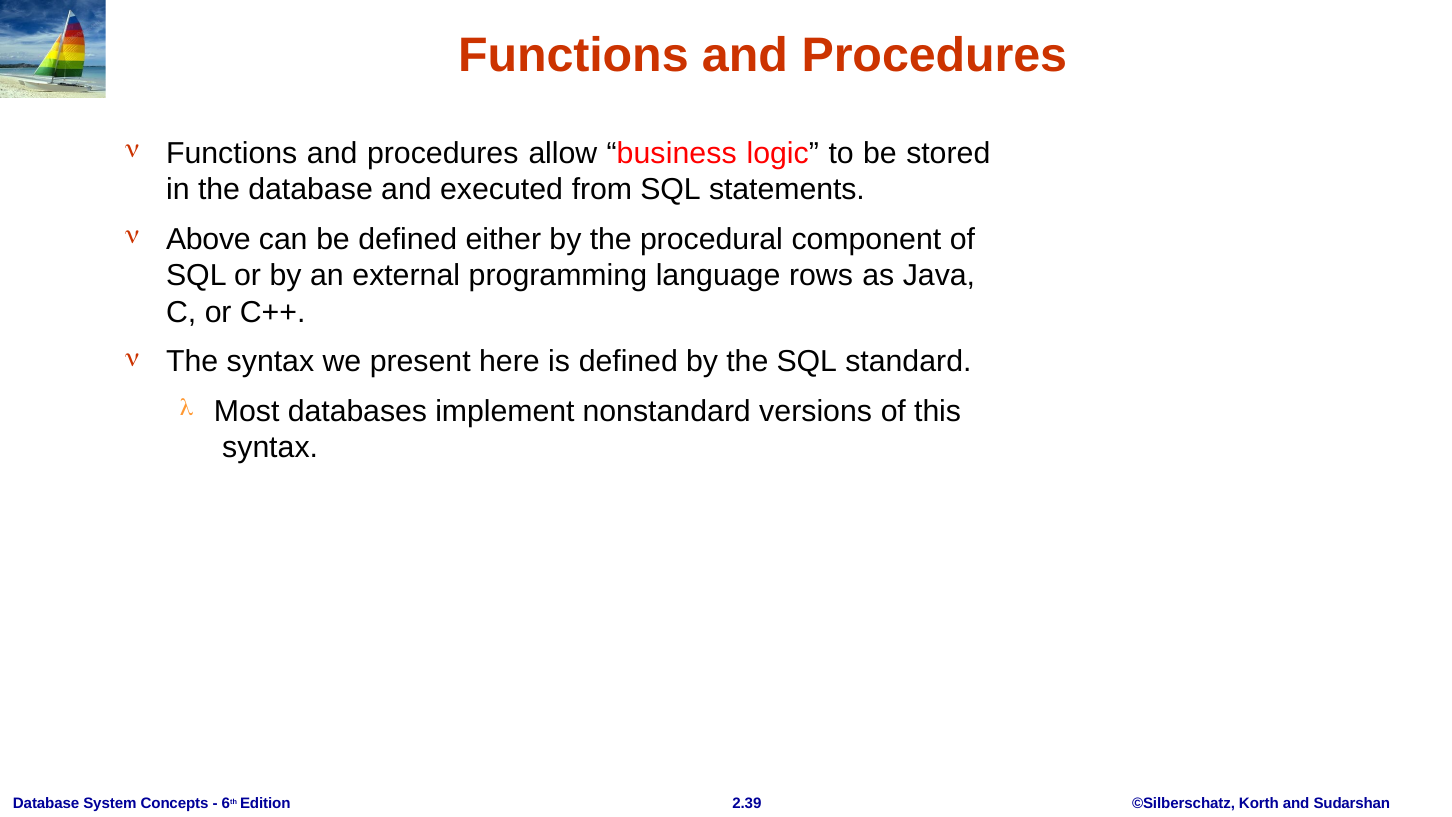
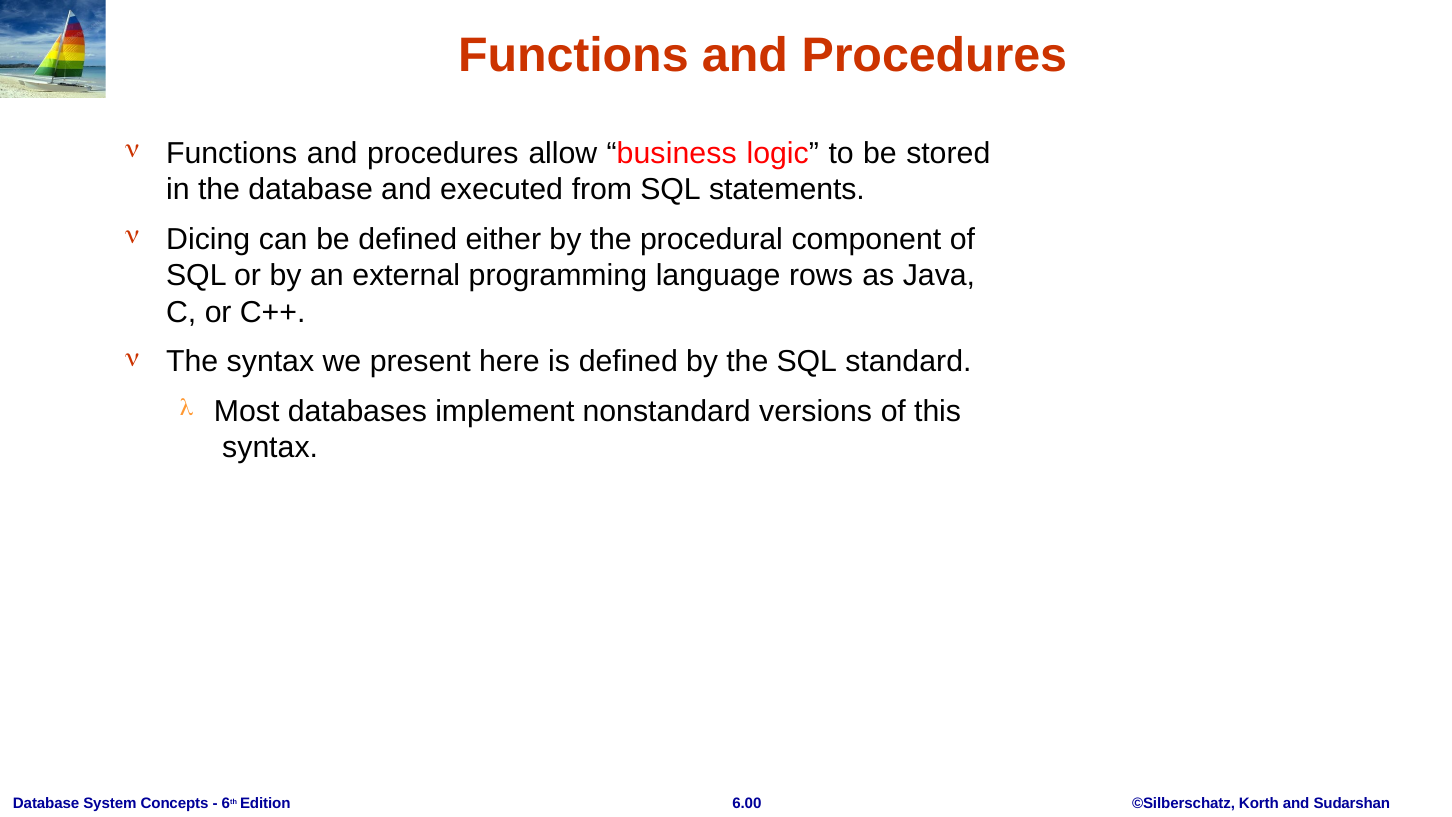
Above: Above -> Dicing
2.39: 2.39 -> 6.00
